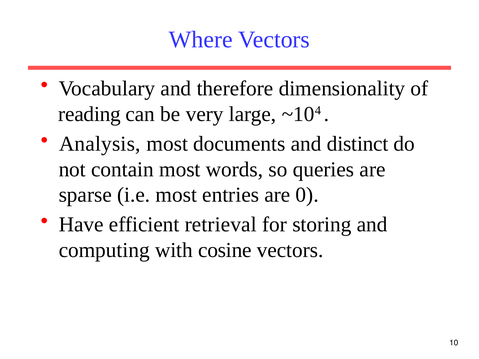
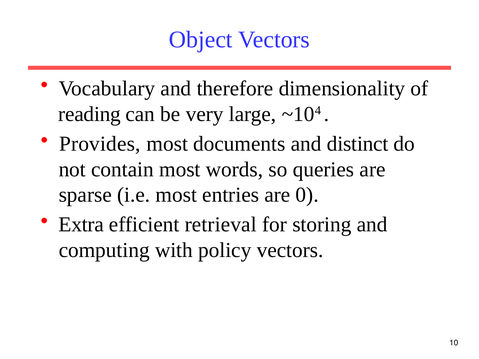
Where: Where -> Object
Analysis: Analysis -> Provides
Have: Have -> Extra
cosine: cosine -> policy
